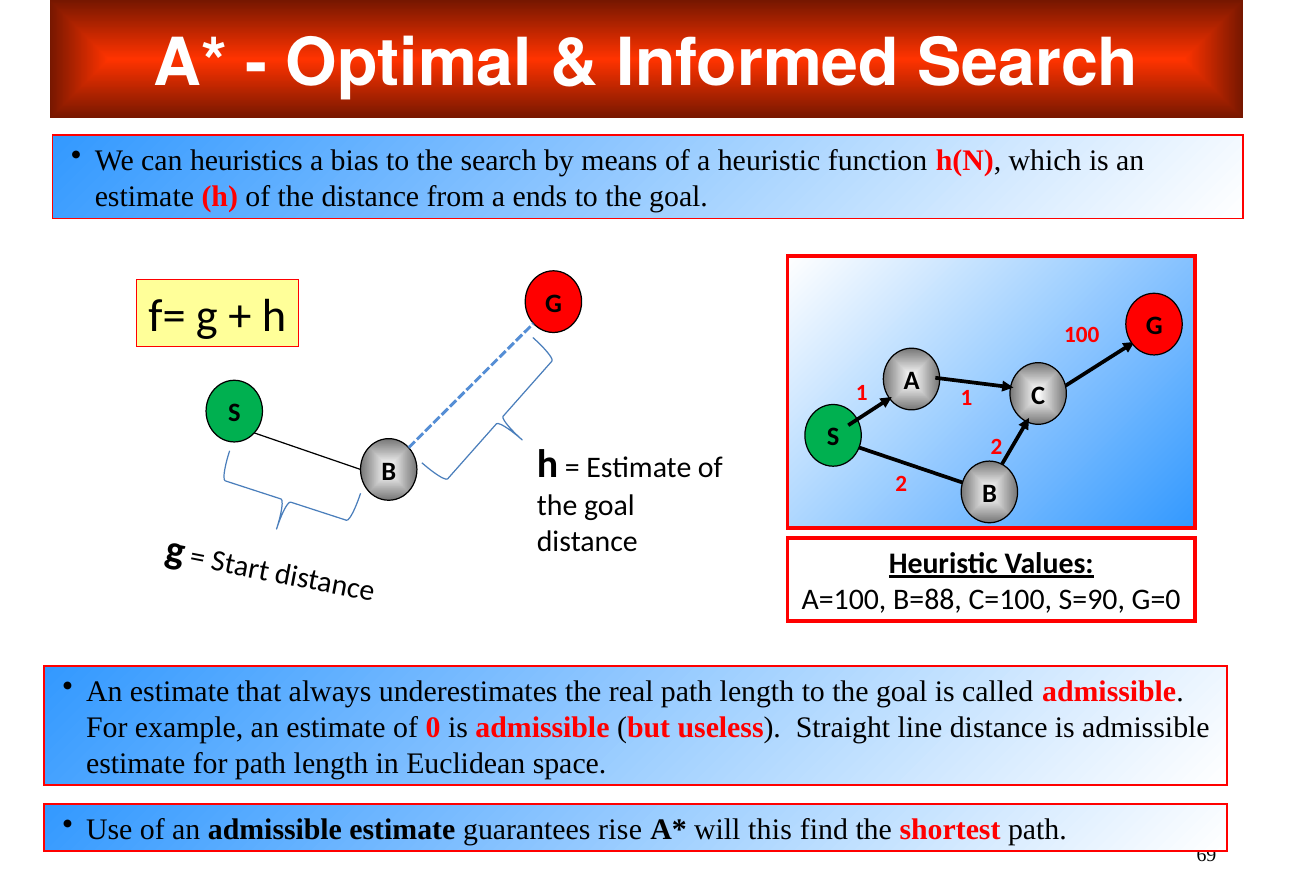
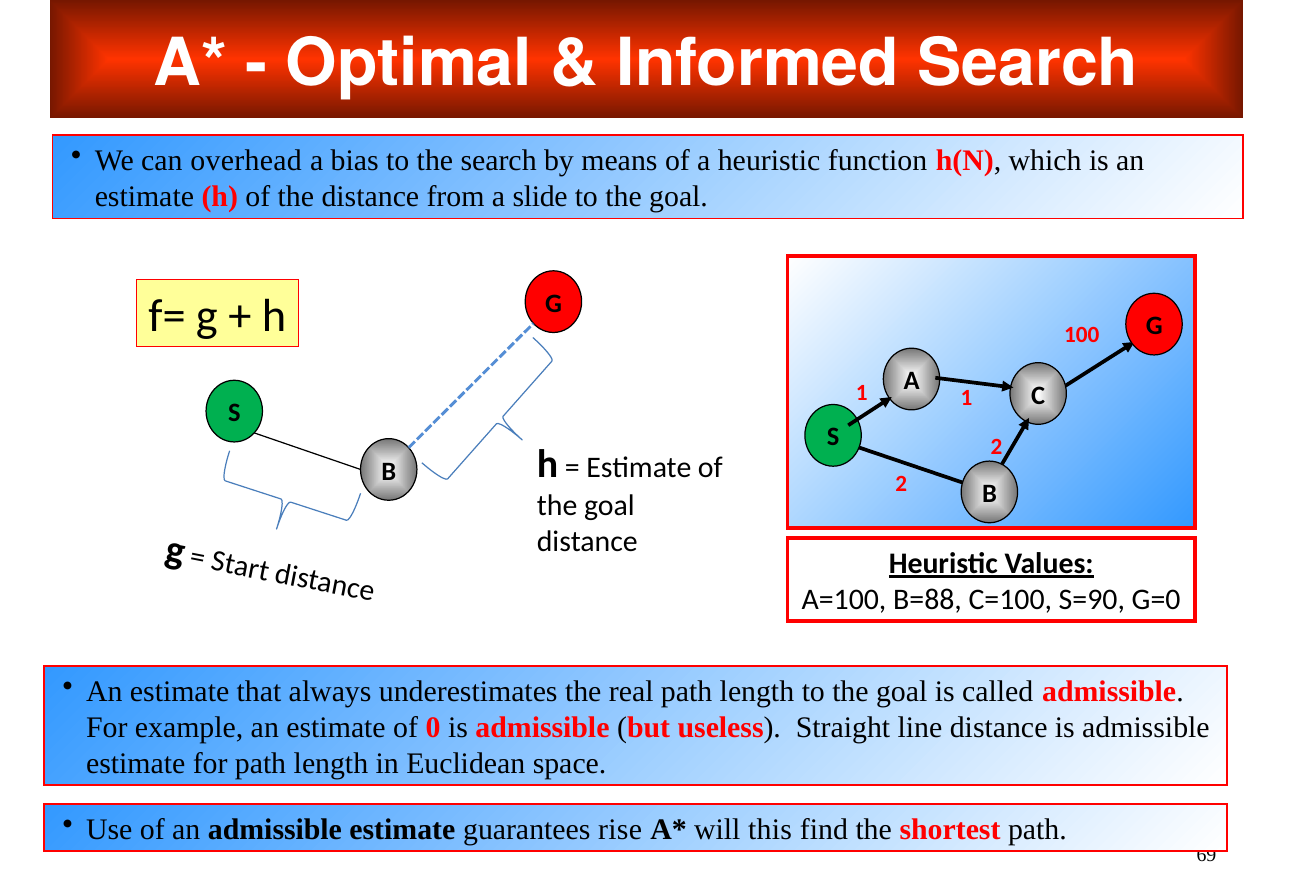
heuristics: heuristics -> overhead
ends: ends -> slide
